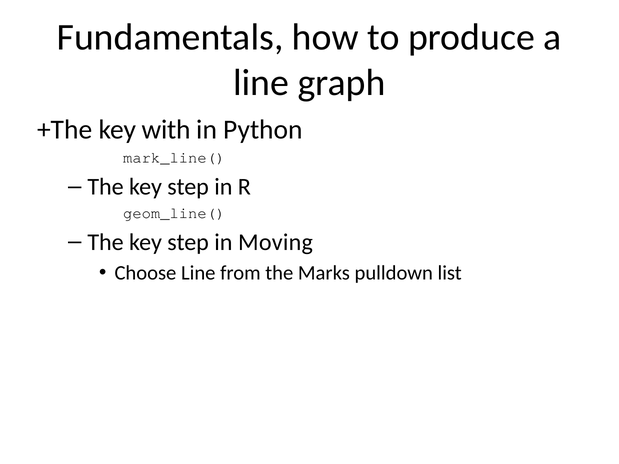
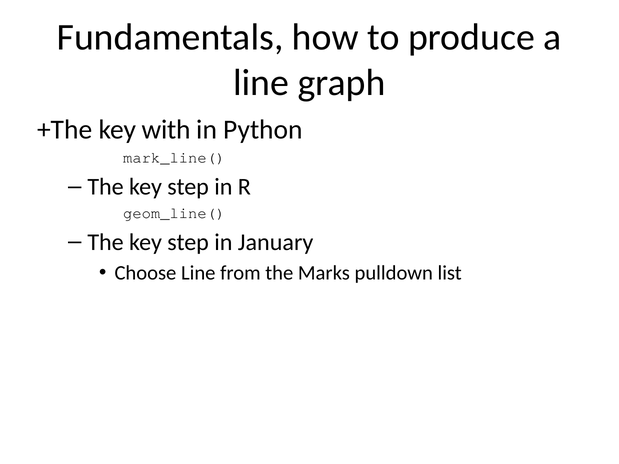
Moving: Moving -> January
